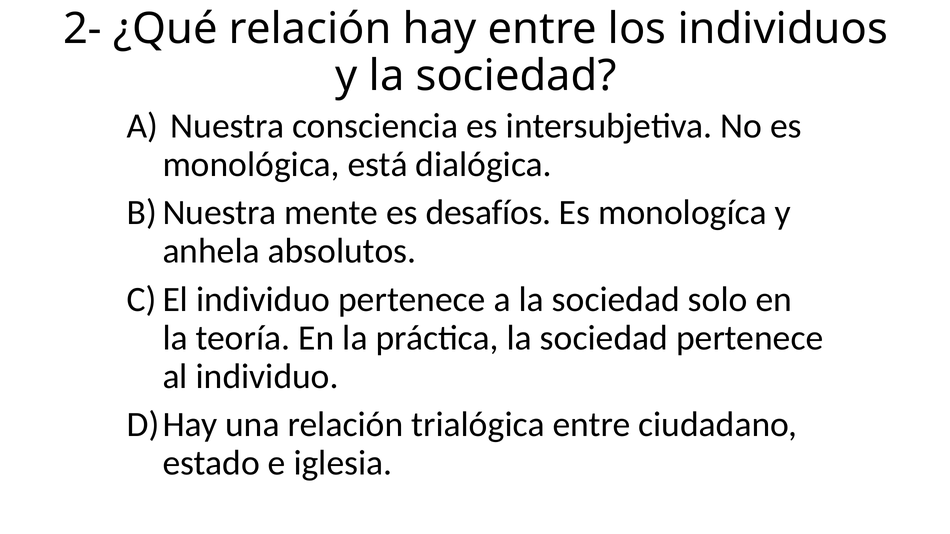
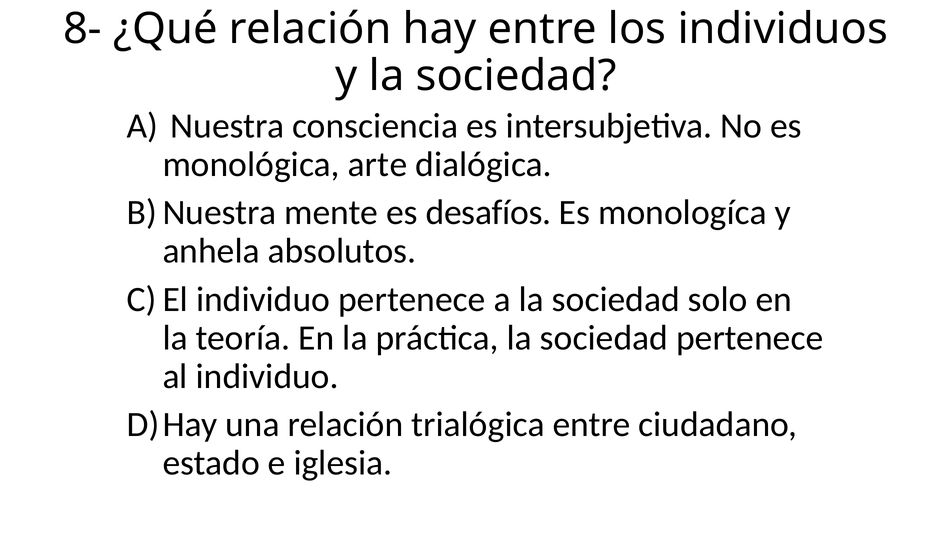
2-: 2- -> 8-
está: está -> arte
